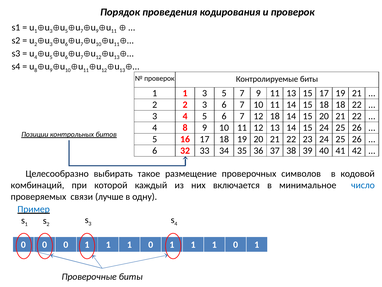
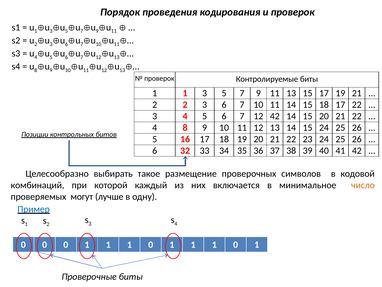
18 18: 18 -> 17
12 18: 18 -> 42
число colour: blue -> orange
связи: связи -> могут
